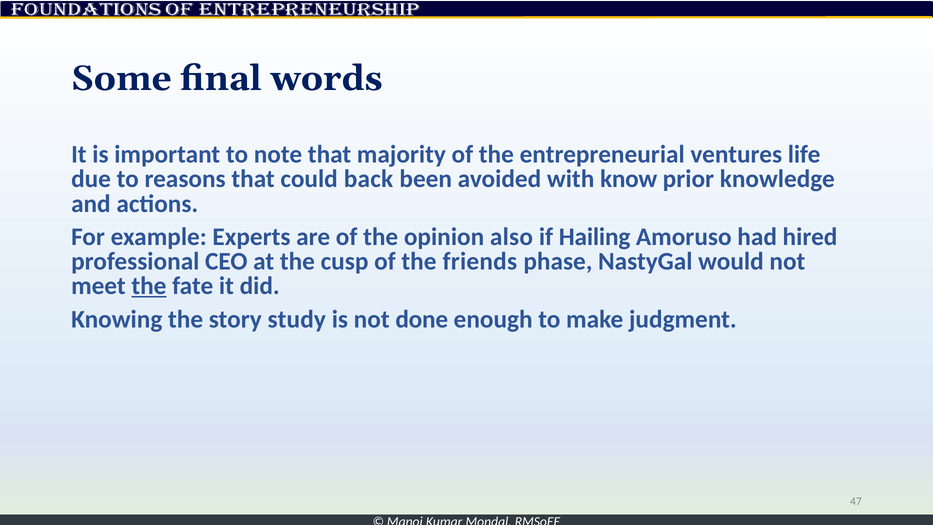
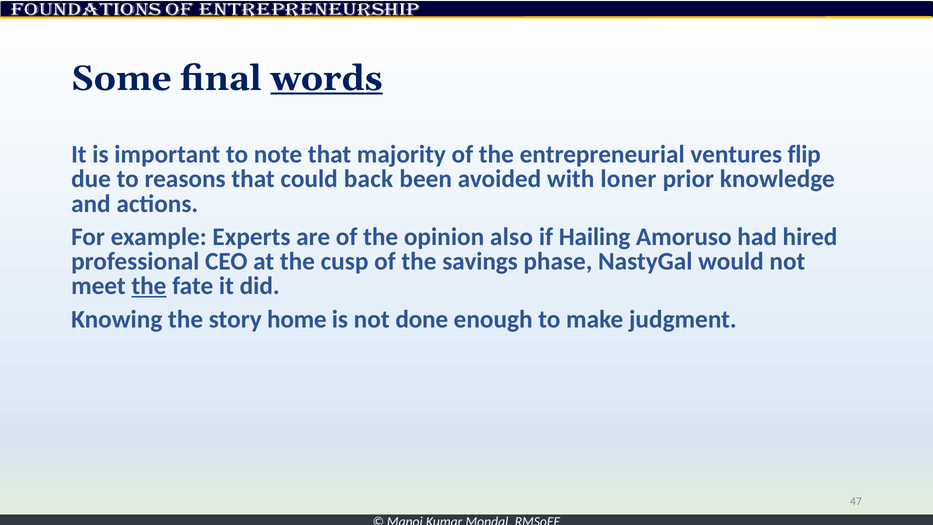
words underline: none -> present
life: life -> flip
know: know -> loner
friends: friends -> savings
study: study -> home
